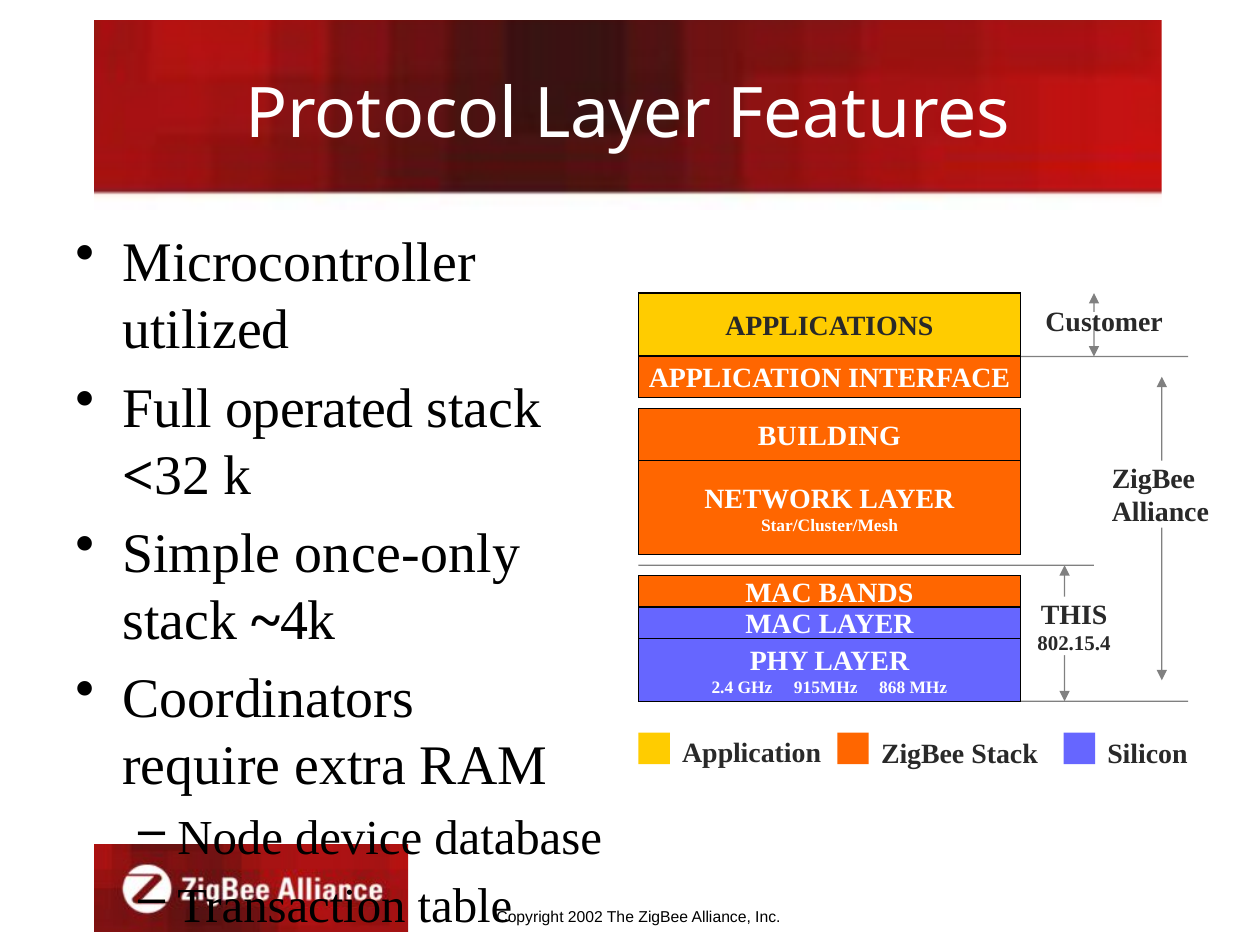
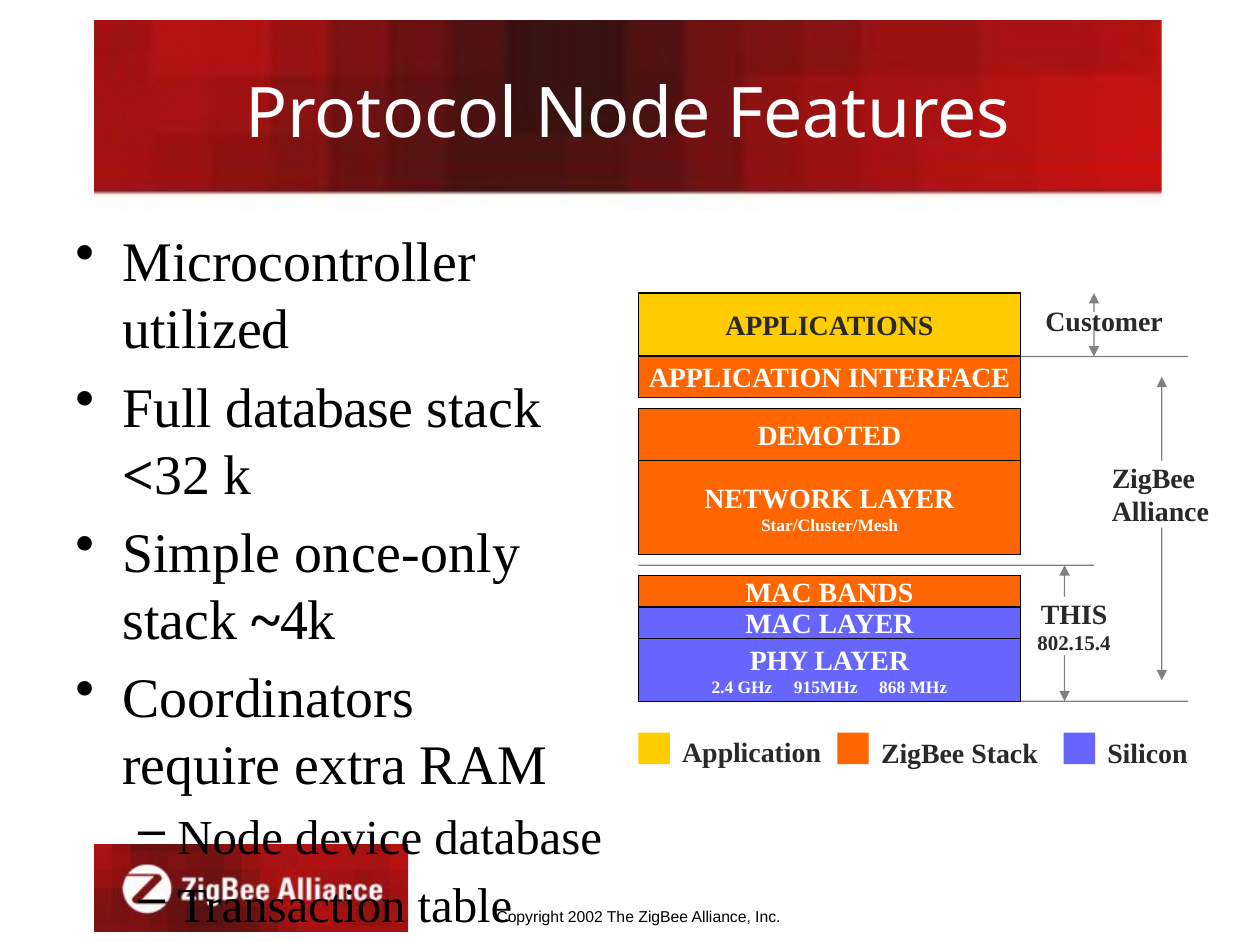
Protocol Layer: Layer -> Node
Full operated: operated -> database
BUILDING: BUILDING -> DEMOTED
